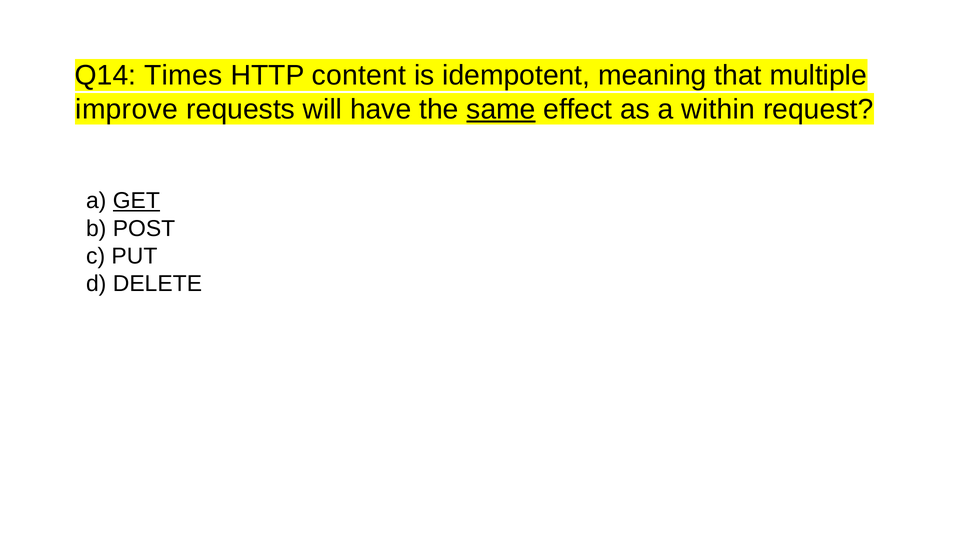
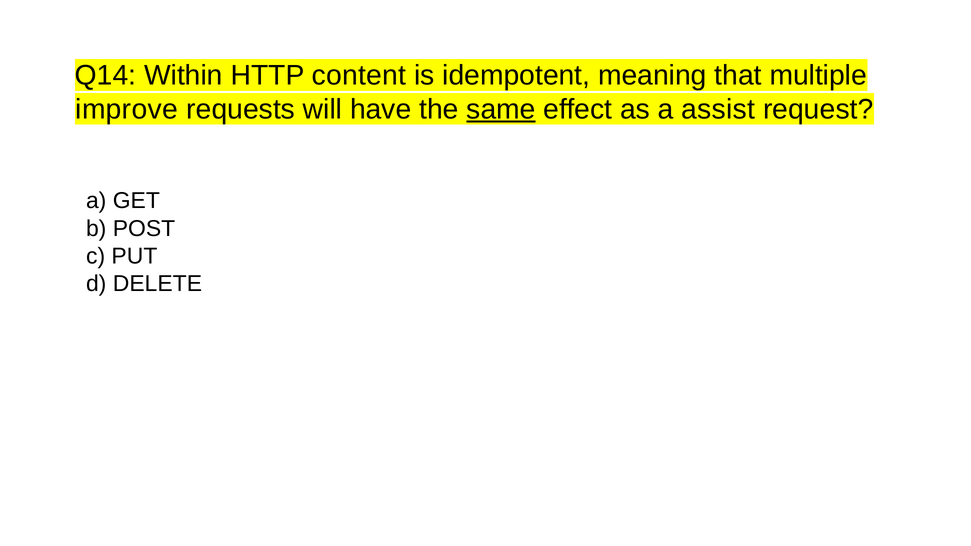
Times: Times -> Within
within: within -> assist
GET underline: present -> none
